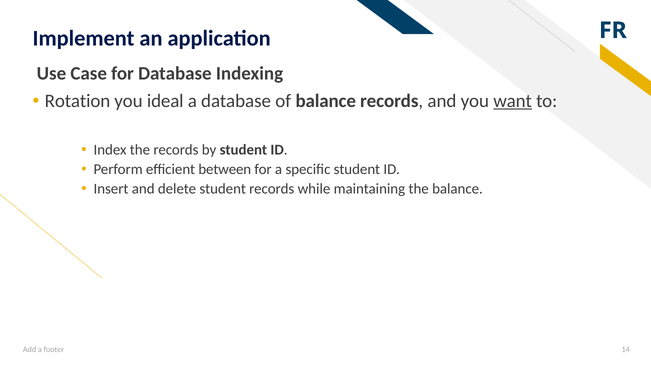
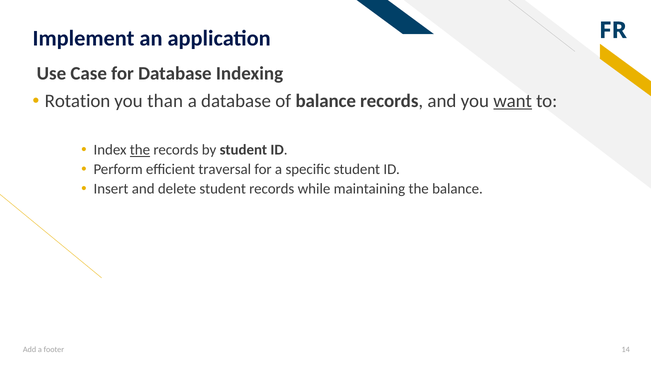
ideal: ideal -> than
the at (140, 150) underline: none -> present
between: between -> traversal
